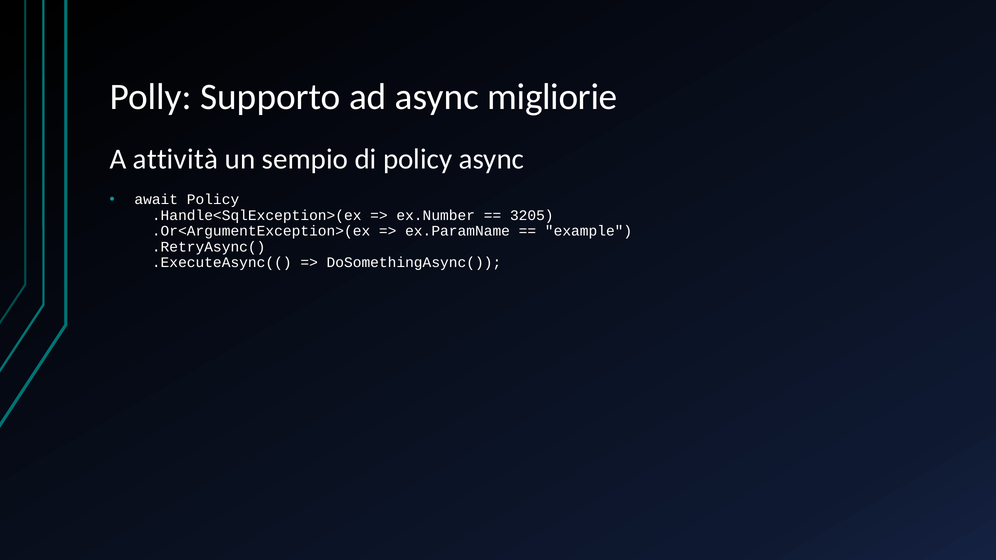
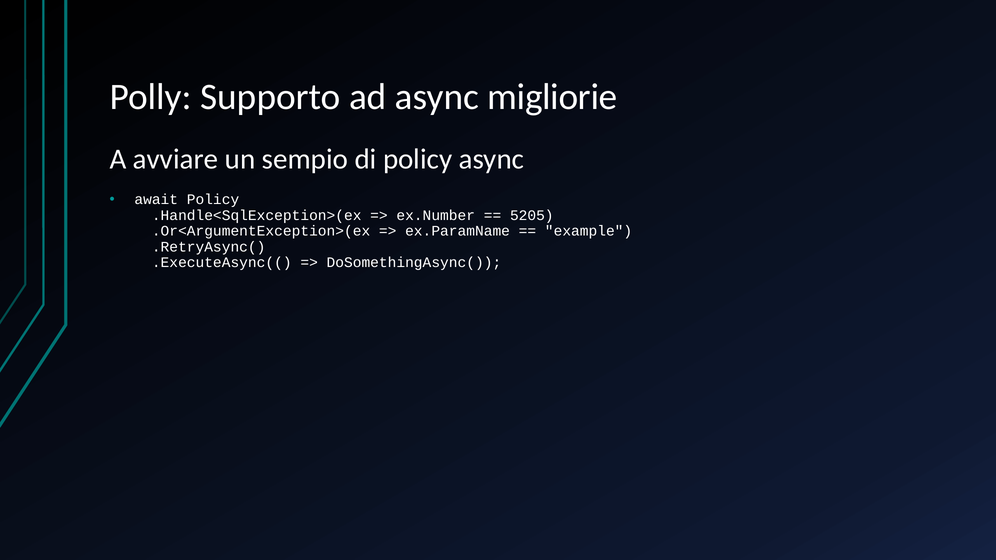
attività: attività -> avviare
3205: 3205 -> 5205
